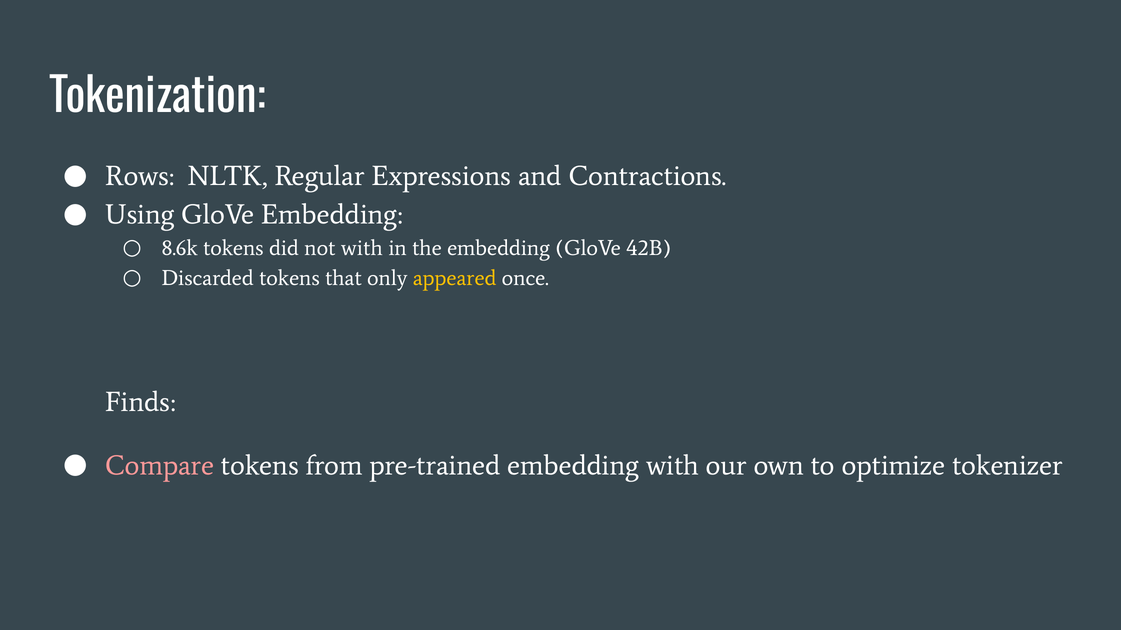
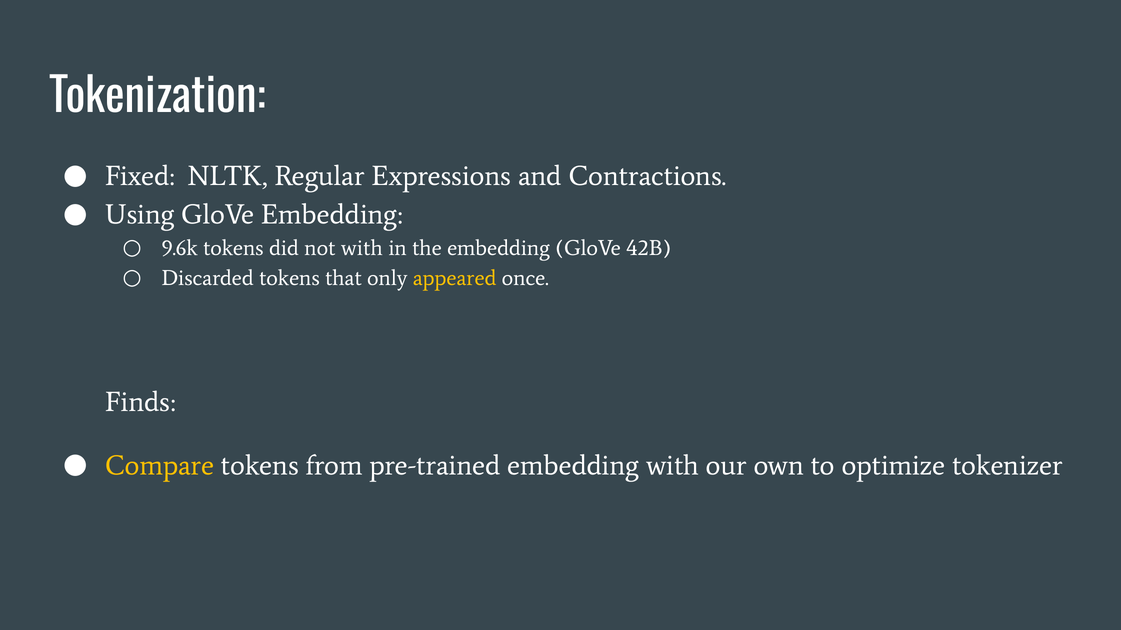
Rows: Rows -> Fixed
8.6k: 8.6k -> 9.6k
Compare colour: pink -> yellow
